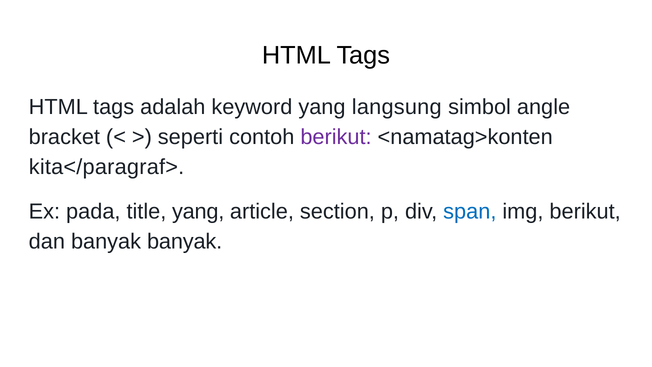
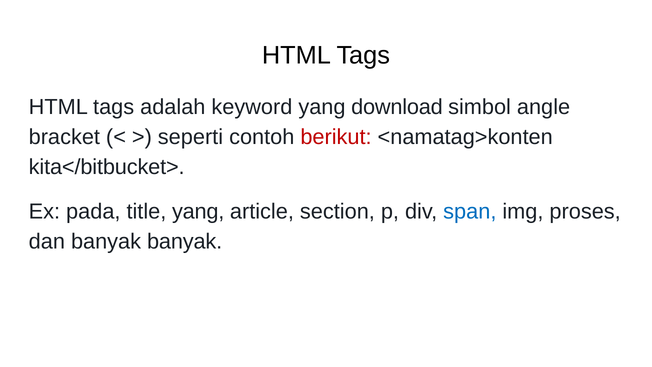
langsung: langsung -> download
berikut at (336, 137) colour: purple -> red
kita</paragraf>: kita</paragraf> -> kita</bitbucket>
img berikut: berikut -> proses
